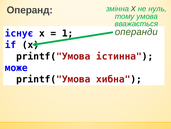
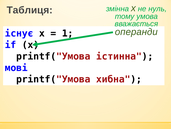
Операнд: Операнд -> Таблиця
може: може -> мові
